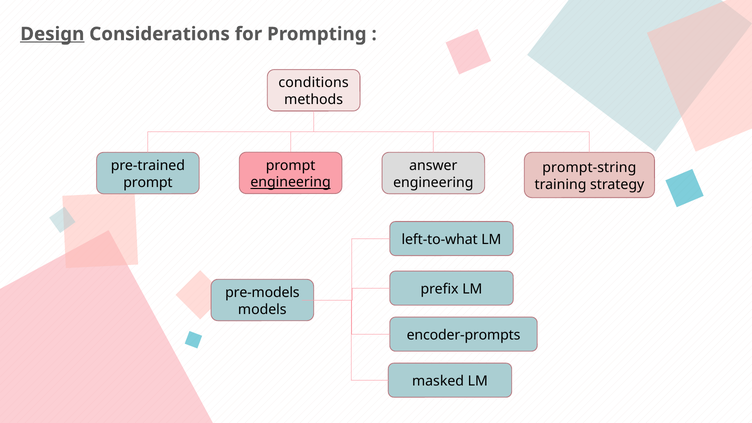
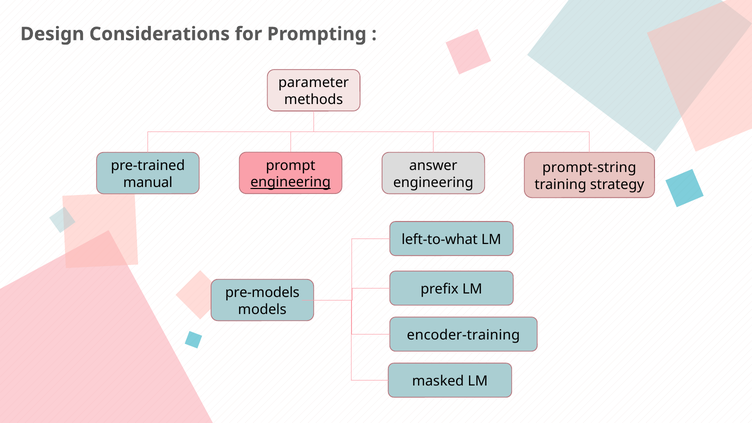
Design underline: present -> none
conditions: conditions -> parameter
prompt at (148, 182): prompt -> manual
encoder-prompts: encoder-prompts -> encoder-training
